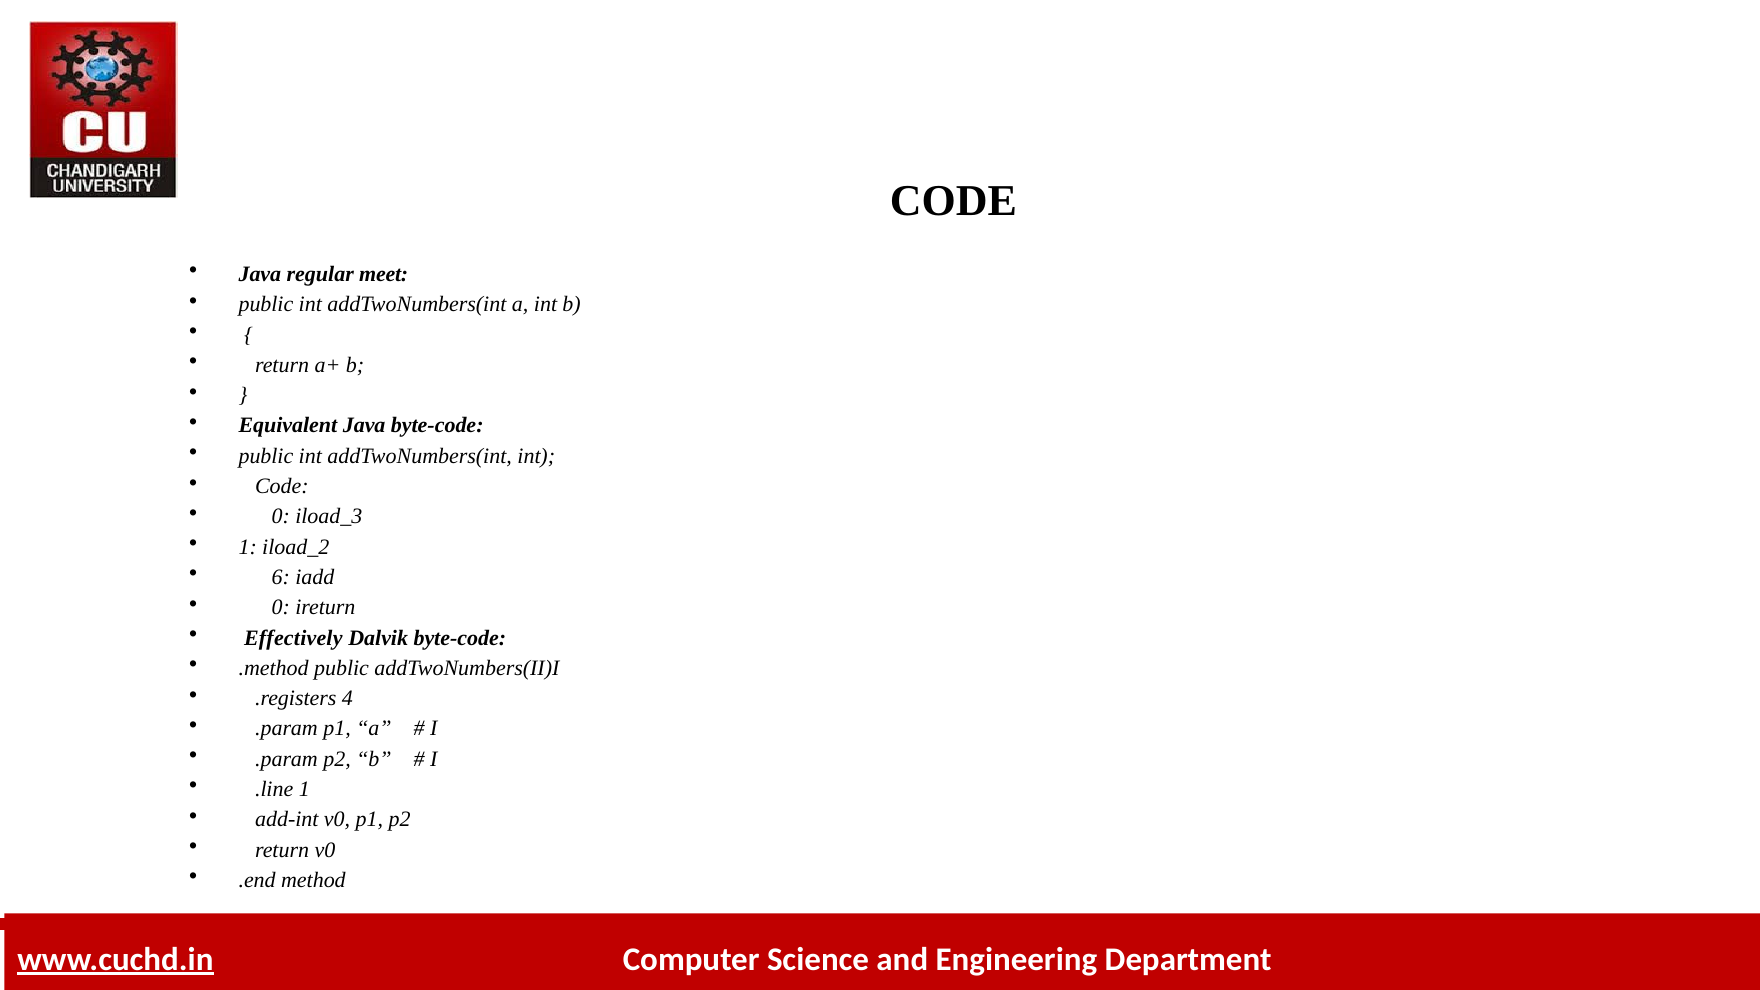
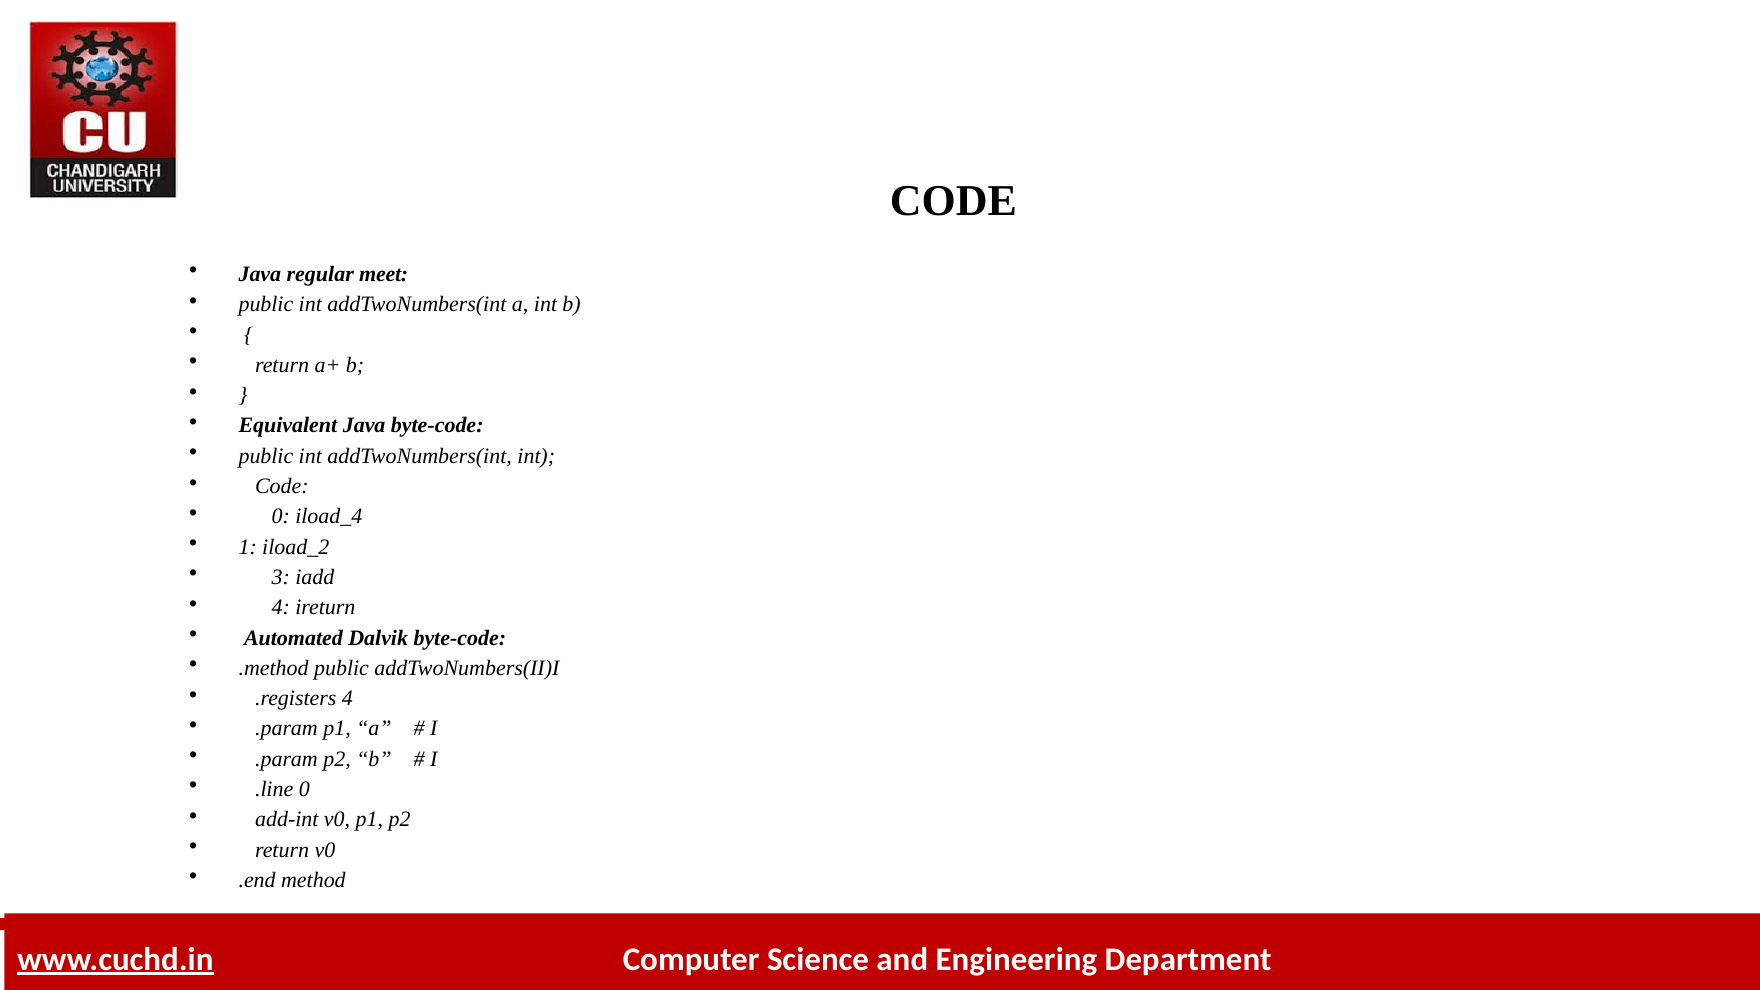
iload_3: iload_3 -> iload_4
6: 6 -> 3
0 at (281, 608): 0 -> 4
Effectively: Effectively -> Automated
.line 1: 1 -> 0
